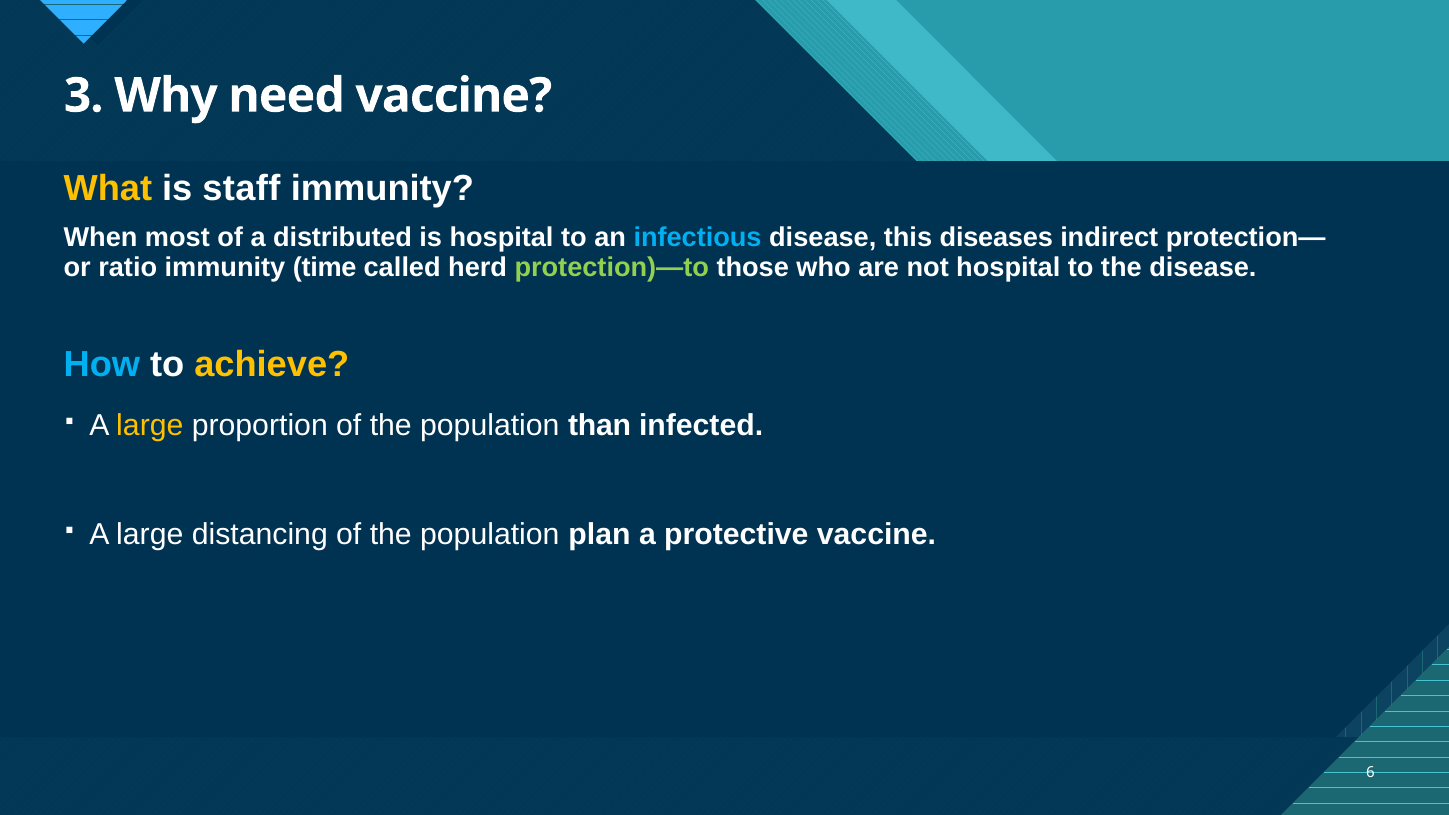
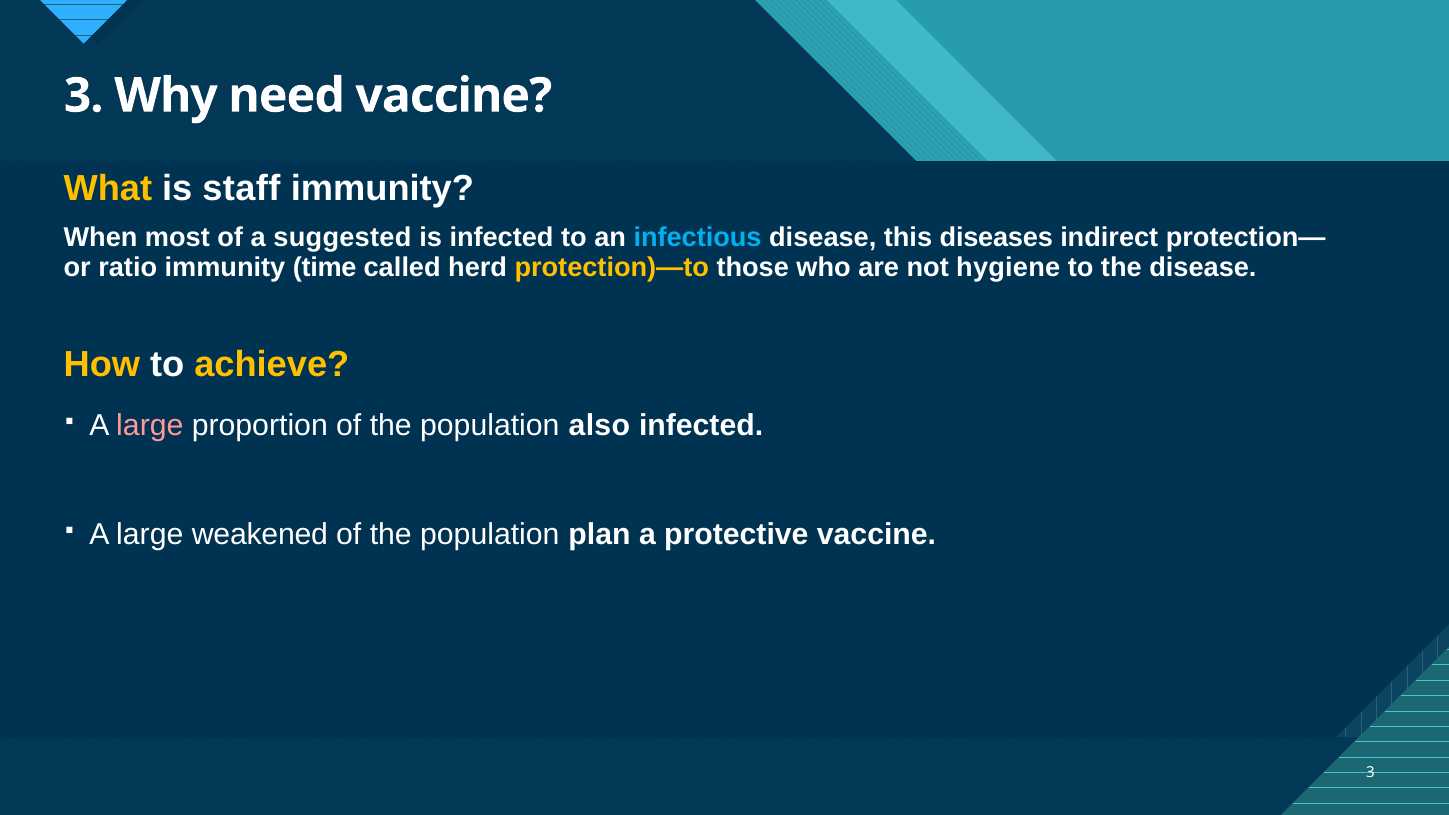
distributed: distributed -> suggested
is hospital: hospital -> infected
protection)—to colour: light green -> yellow
not hospital: hospital -> hygiene
How colour: light blue -> yellow
large at (150, 426) colour: yellow -> pink
than: than -> also
distancing: distancing -> weakened
6 at (1371, 772): 6 -> 3
